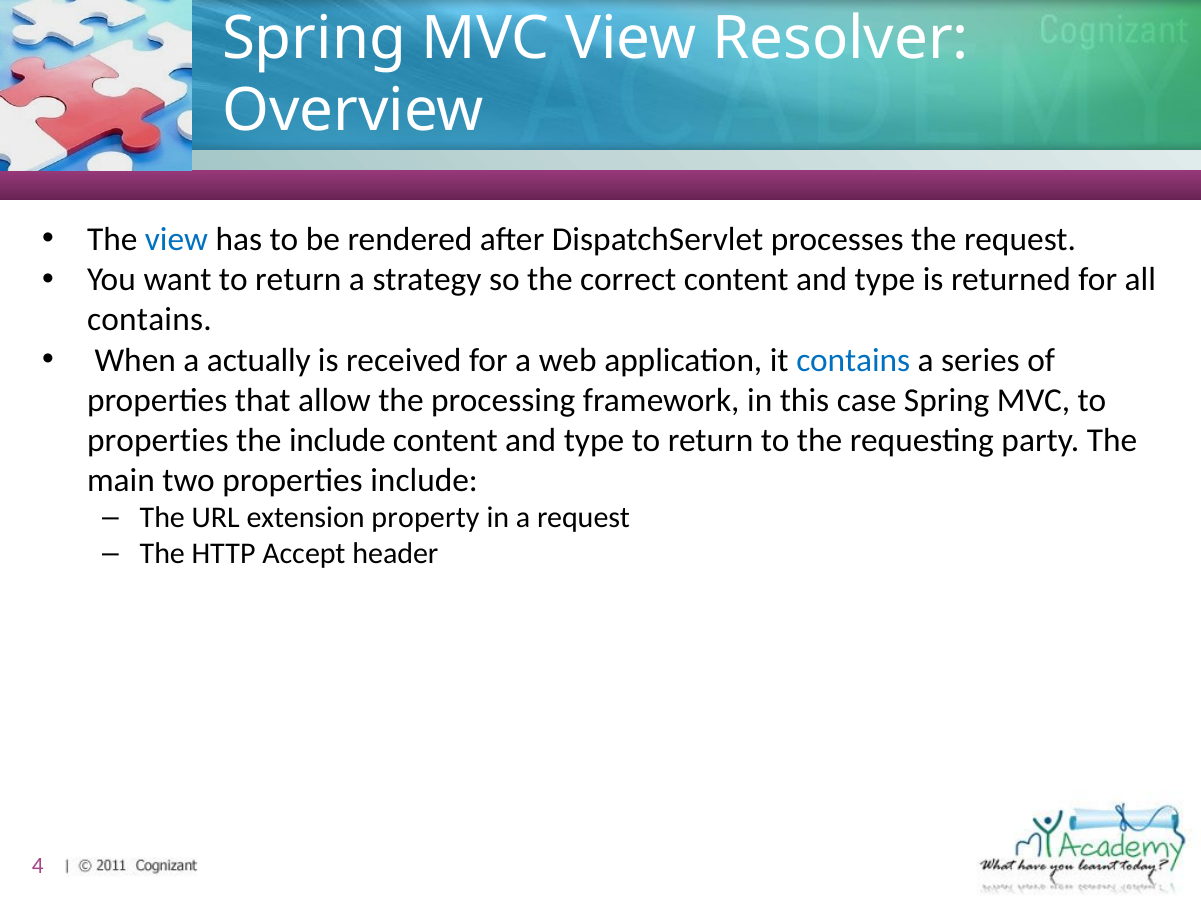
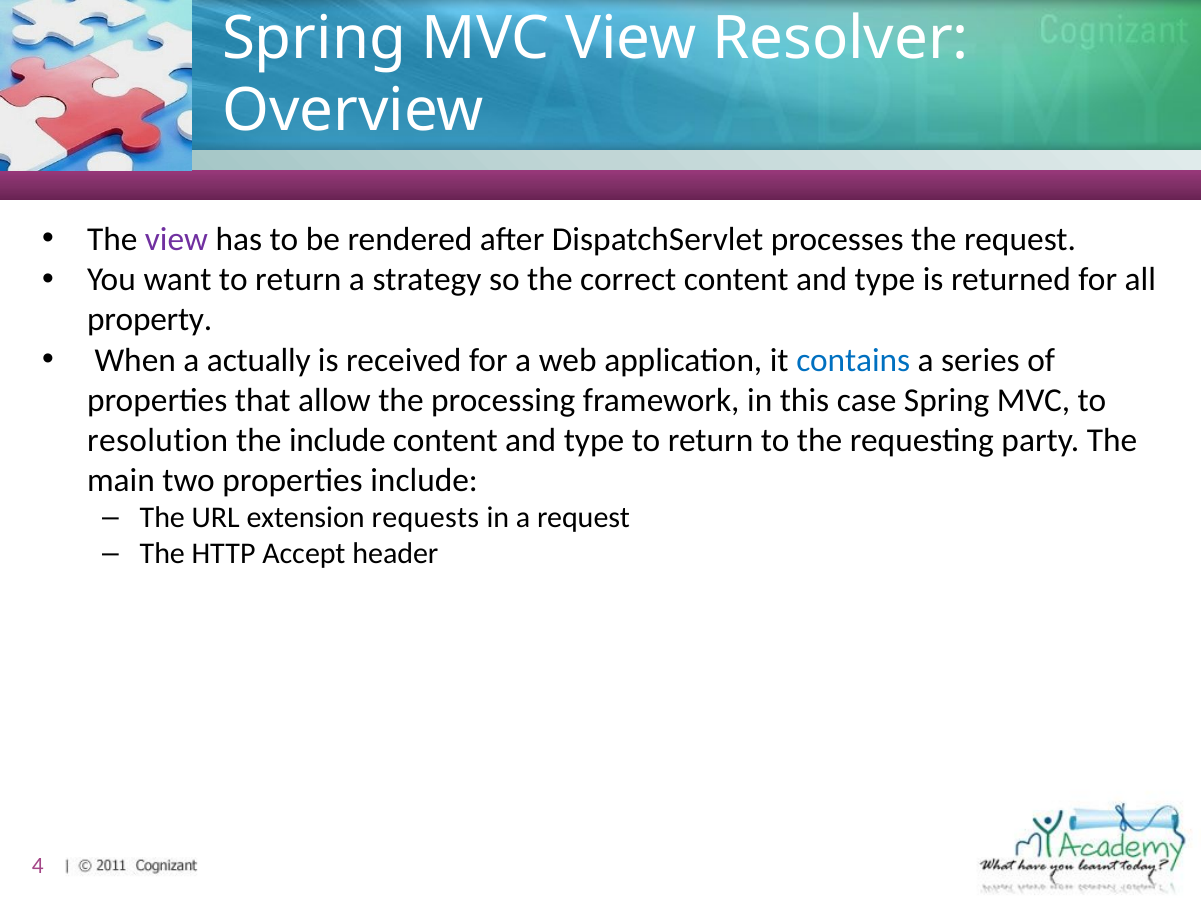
view at (176, 240) colour: blue -> purple
contains at (149, 320): contains -> property
properties at (158, 440): properties -> resolution
property: property -> requests
